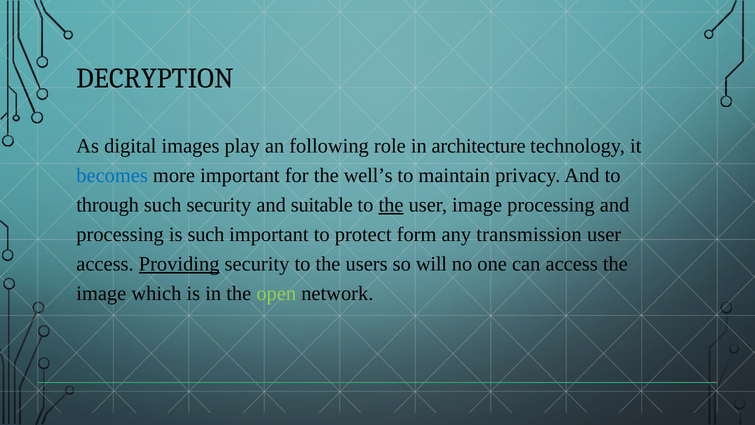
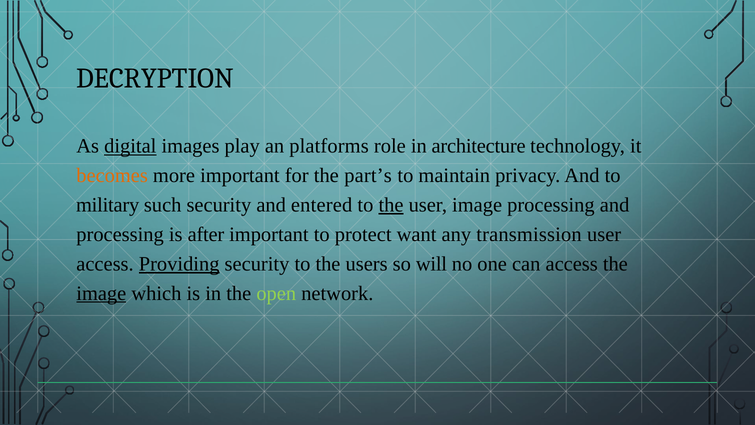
digital underline: none -> present
following: following -> platforms
becomes colour: blue -> orange
well’s: well’s -> part’s
through: through -> military
suitable: suitable -> entered
is such: such -> after
form: form -> want
image at (101, 293) underline: none -> present
